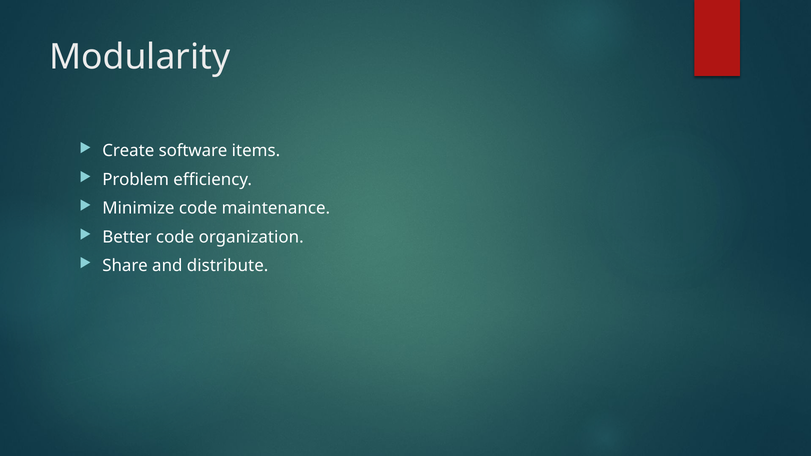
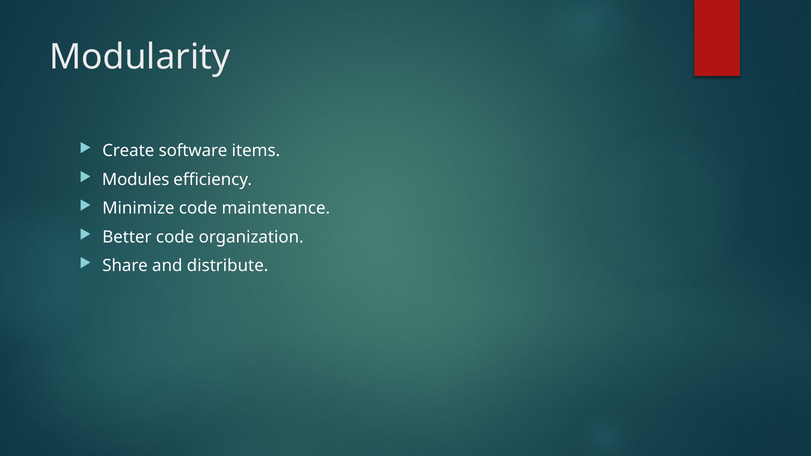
Problem: Problem -> Modules
